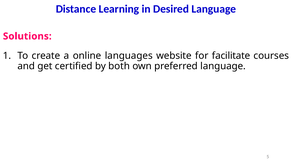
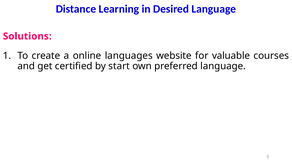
facilitate: facilitate -> valuable
both: both -> start
